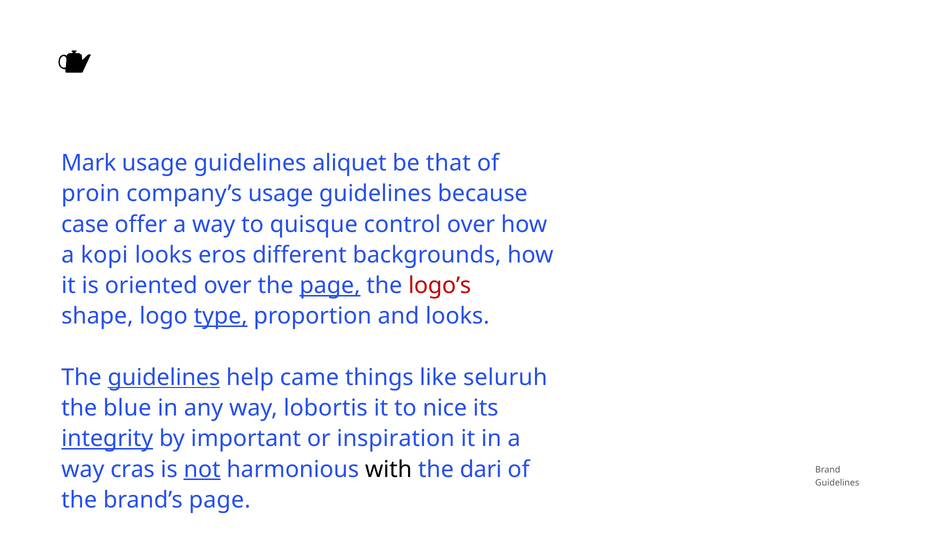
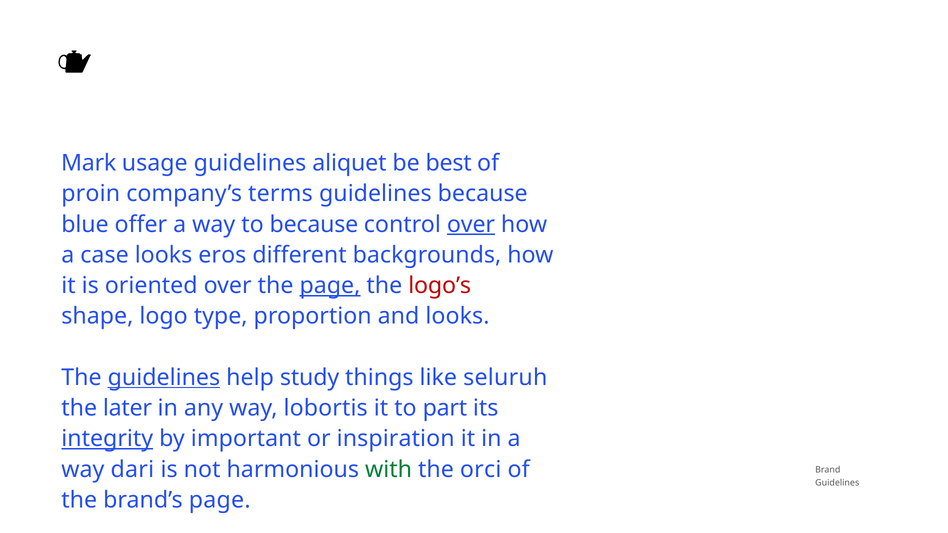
that: that -> best
company’s usage: usage -> terms
case: case -> blue
to quisque: quisque -> because
over at (471, 225) underline: none -> present
kopi: kopi -> case
type underline: present -> none
came: came -> study
blue: blue -> later
nice: nice -> part
cras: cras -> dari
not underline: present -> none
with colour: black -> green
dari: dari -> orci
